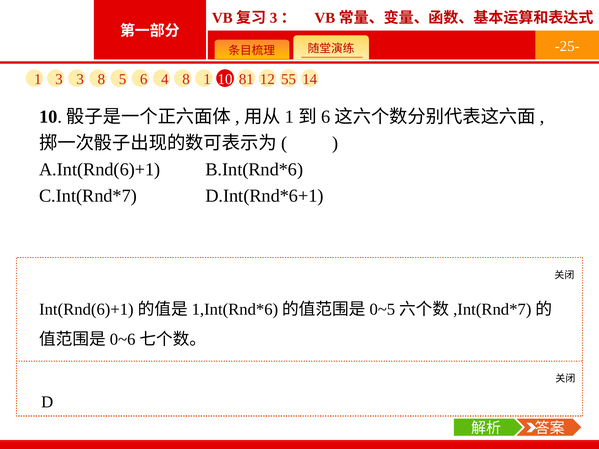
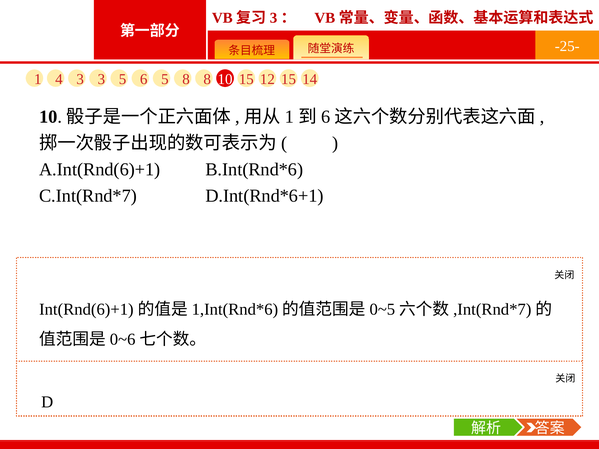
1 3: 3 -> 4
3 8: 8 -> 3
6 4: 4 -> 5
8 1: 1 -> 8
10 81: 81 -> 15
12 55: 55 -> 15
